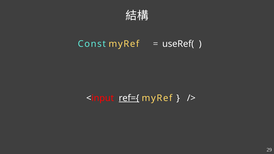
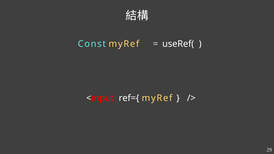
ref={ underline: present -> none
